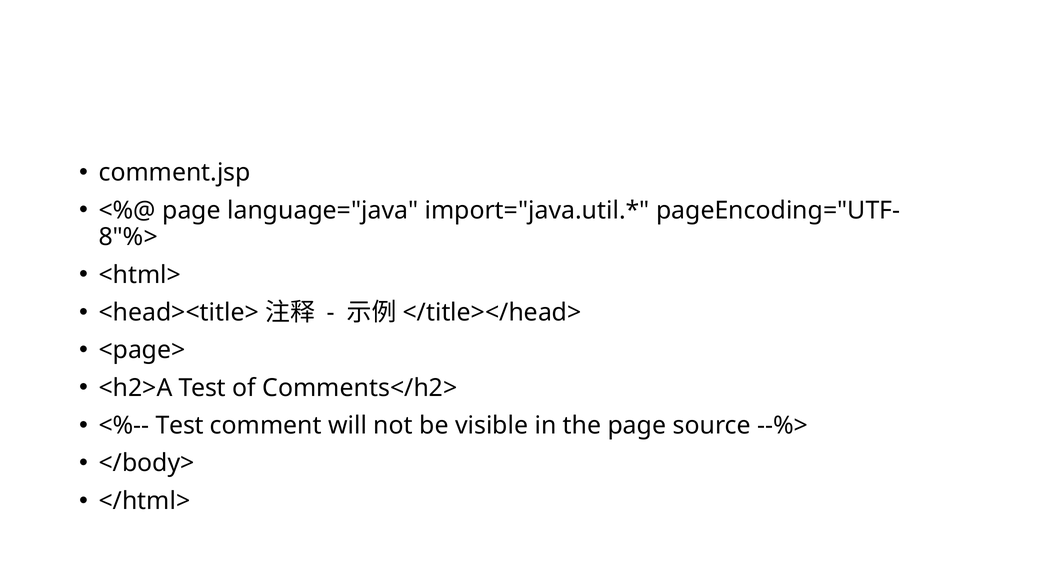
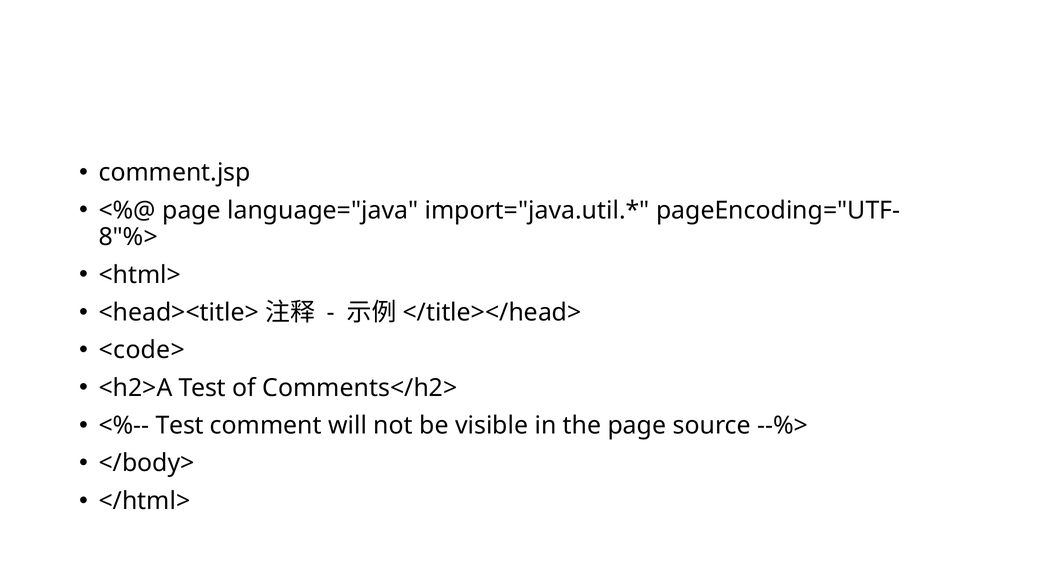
<page>: <page> -> <code>
